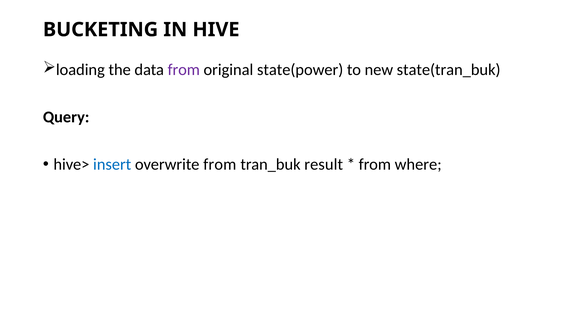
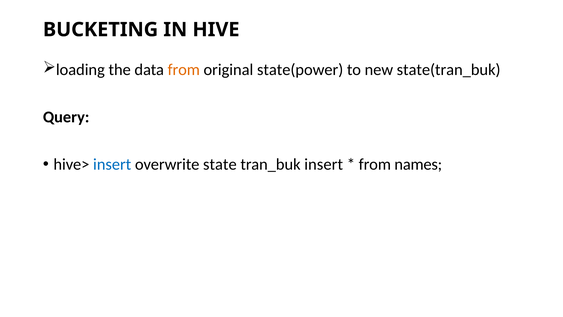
from at (184, 70) colour: purple -> orange
overwrite from: from -> state
tran_buk result: result -> insert
where: where -> names
